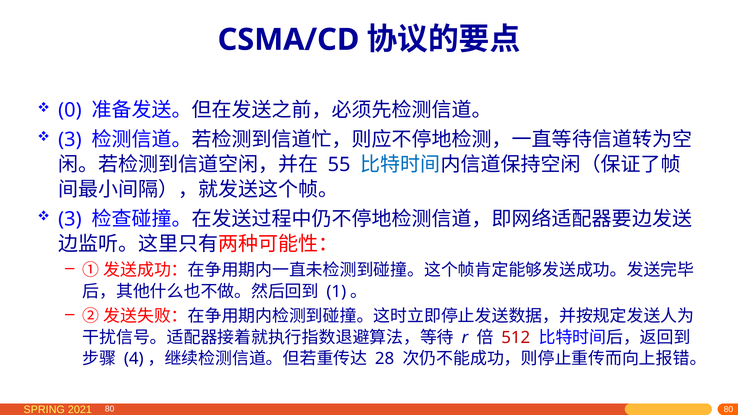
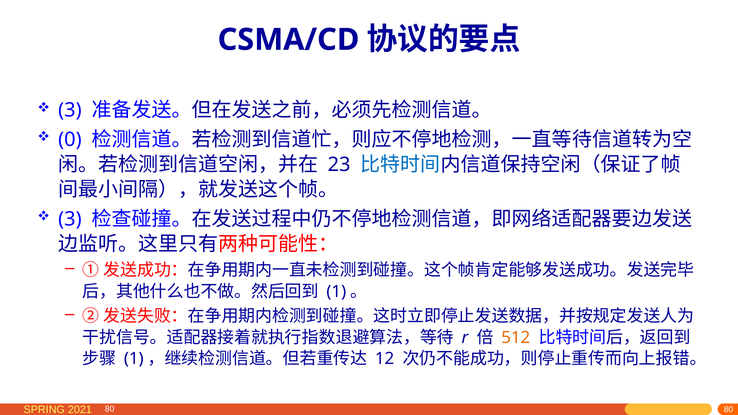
0 at (70, 110): 0 -> 3
3 at (70, 140): 3 -> 0
55: 55 -> 23
512 colour: red -> orange
4 at (134, 359): 4 -> 1
28: 28 -> 12
